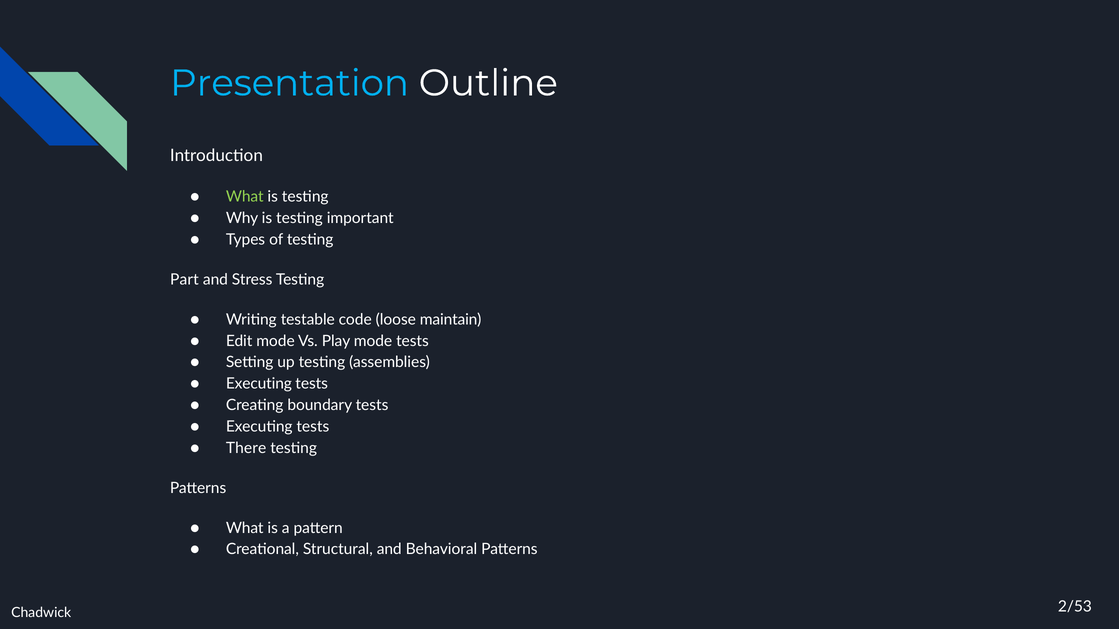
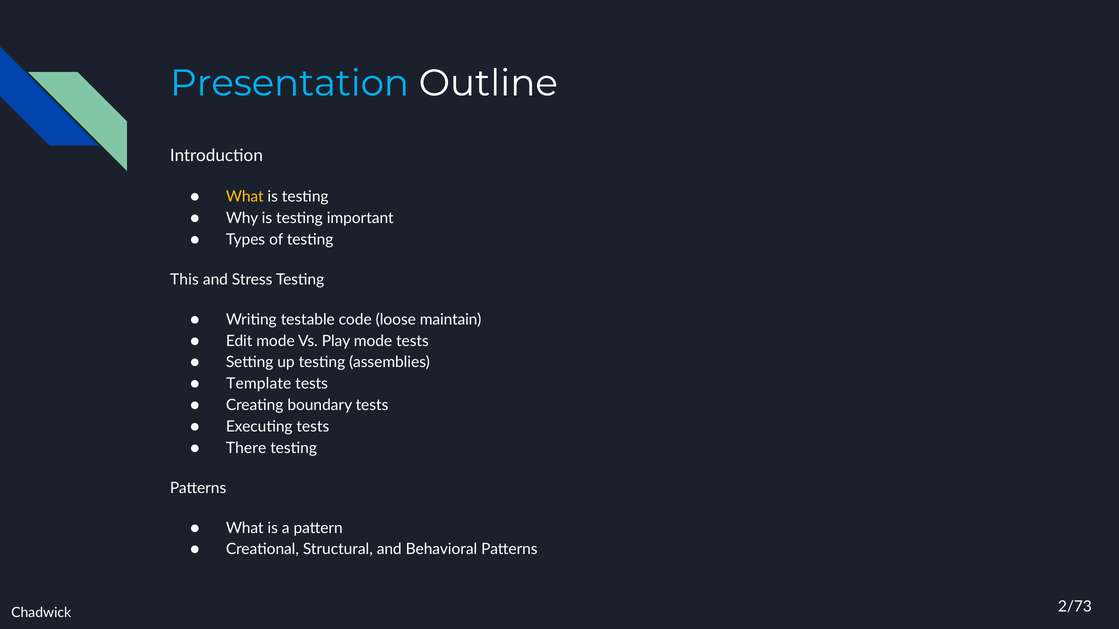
What at (245, 197) colour: light green -> yellow
Part: Part -> This
Executing at (259, 384): Executing -> Template
2/53: 2/53 -> 2/73
